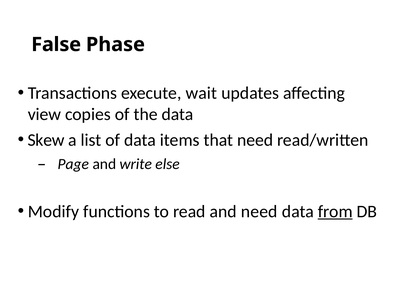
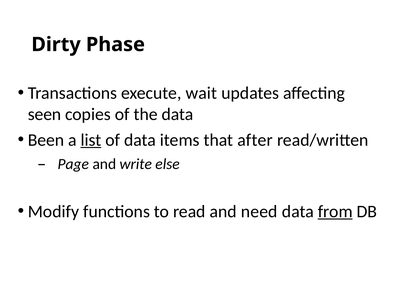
False: False -> Dirty
view: view -> seen
Skew: Skew -> Been
list underline: none -> present
that need: need -> after
